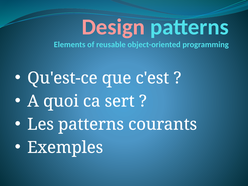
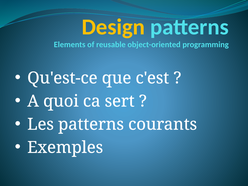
Design colour: pink -> yellow
